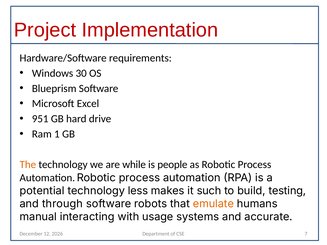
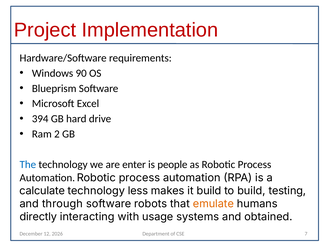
30: 30 -> 90
951: 951 -> 394
1: 1 -> 2
The colour: orange -> blue
while: while -> enter
potential: potential -> calculate
it such: such -> build
manual: manual -> directly
accurate: accurate -> obtained
